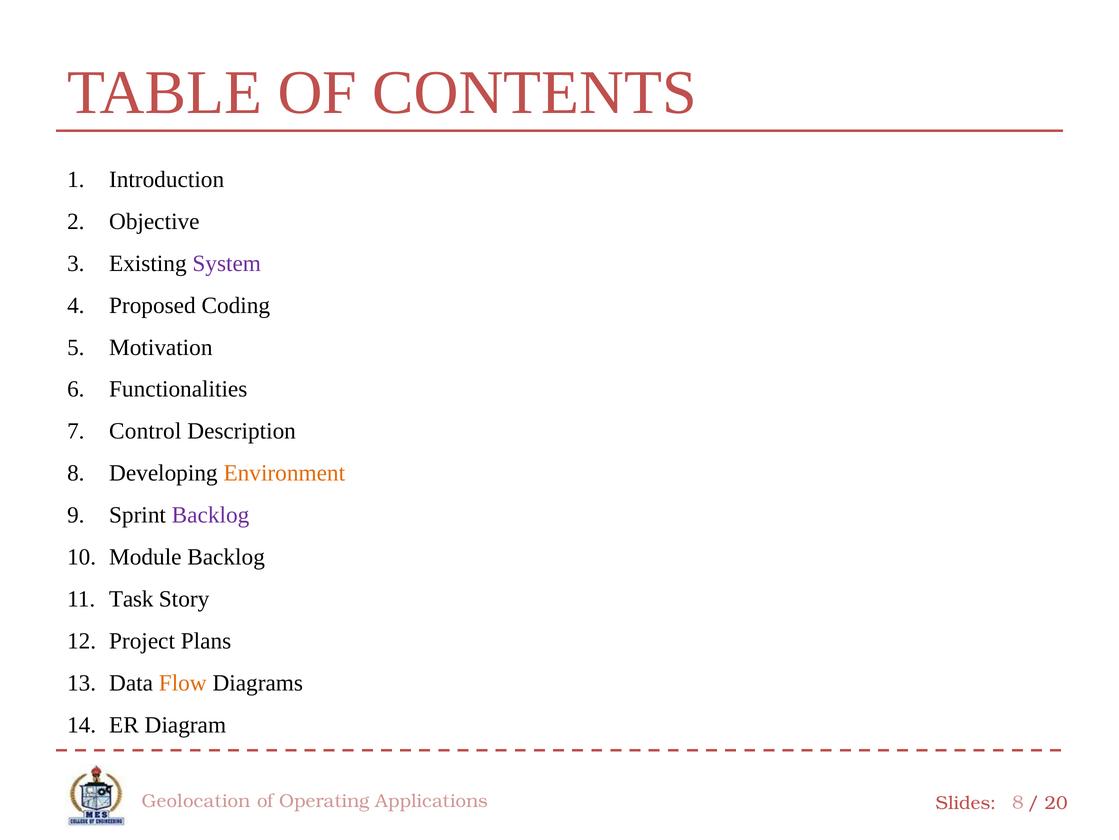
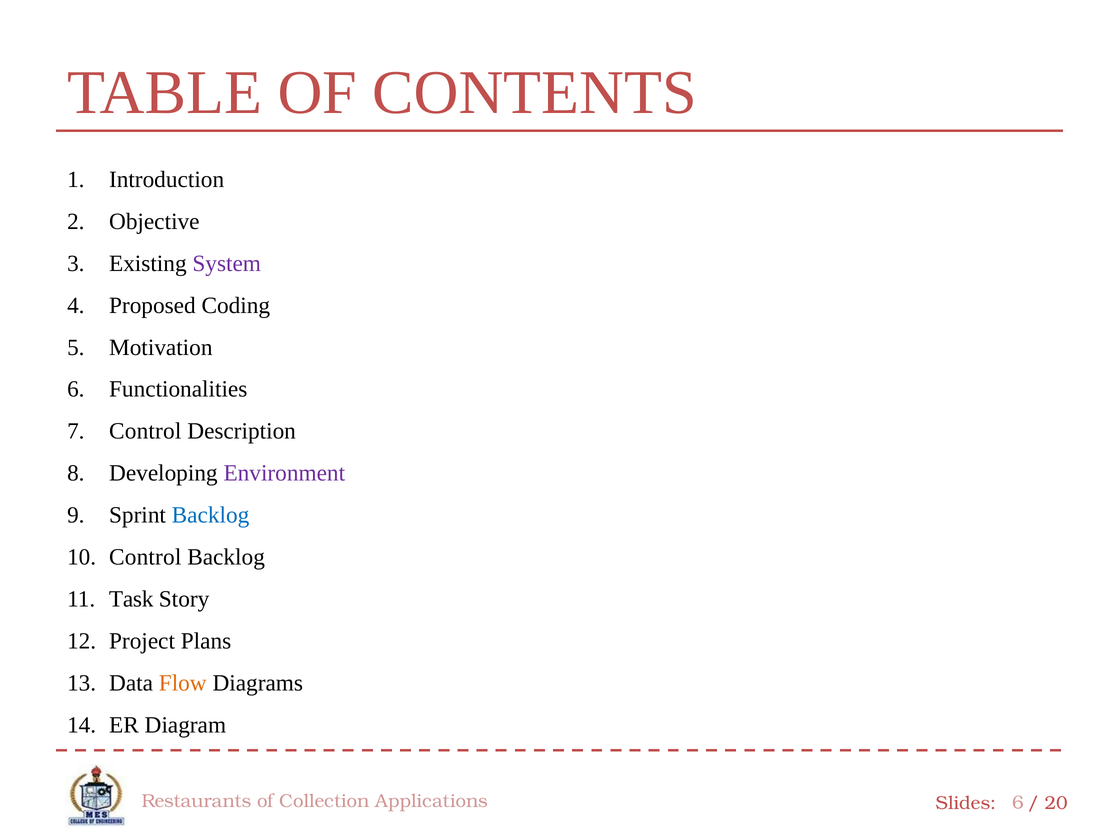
Environment colour: orange -> purple
Backlog at (211, 515) colour: purple -> blue
Module at (145, 557): Module -> Control
Geolocation: Geolocation -> Restaurants
Operating: Operating -> Collection
Applications 8: 8 -> 6
